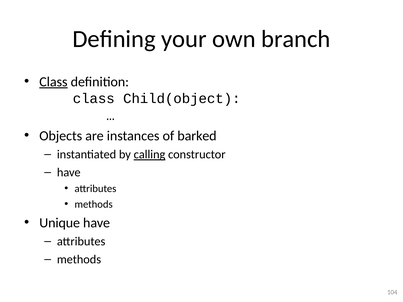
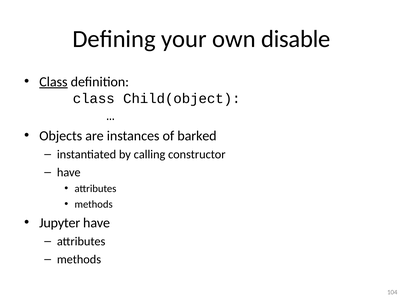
branch: branch -> disable
calling underline: present -> none
Unique: Unique -> Jupyter
